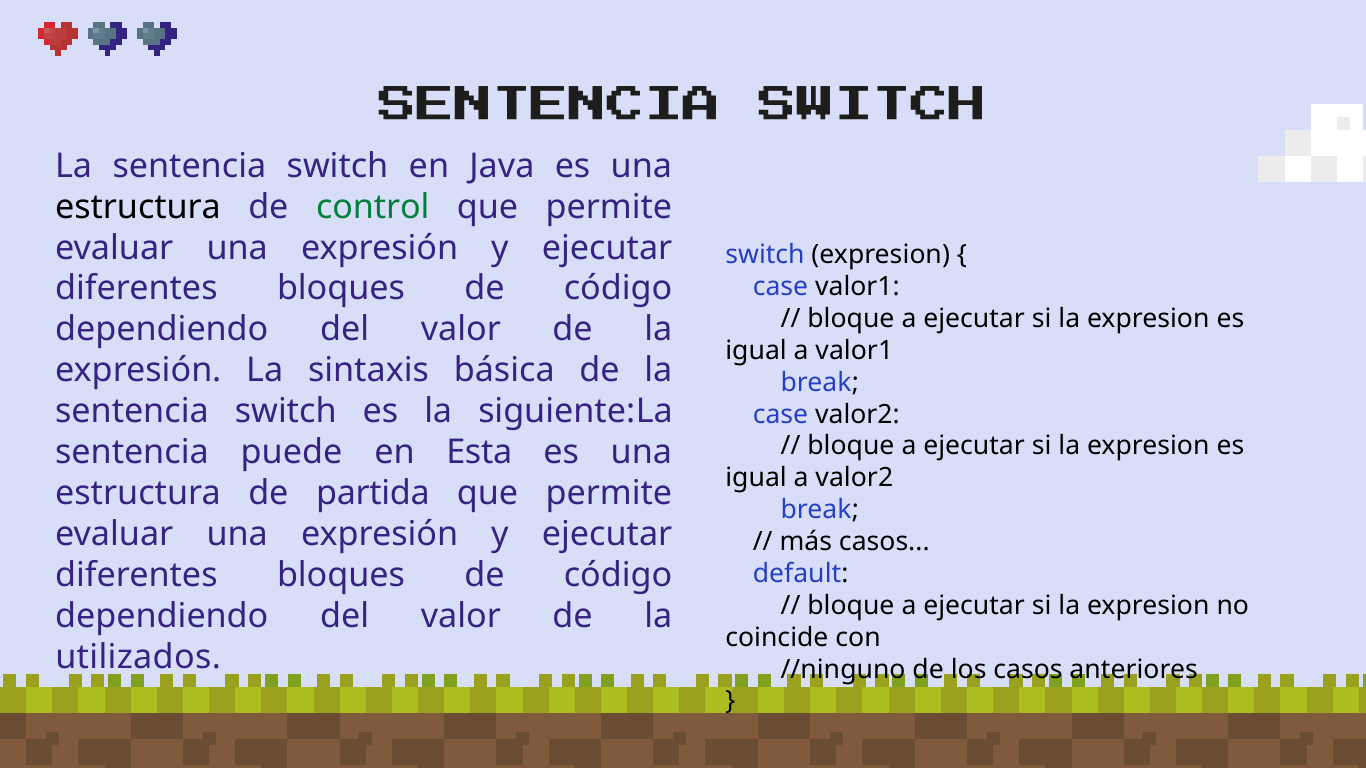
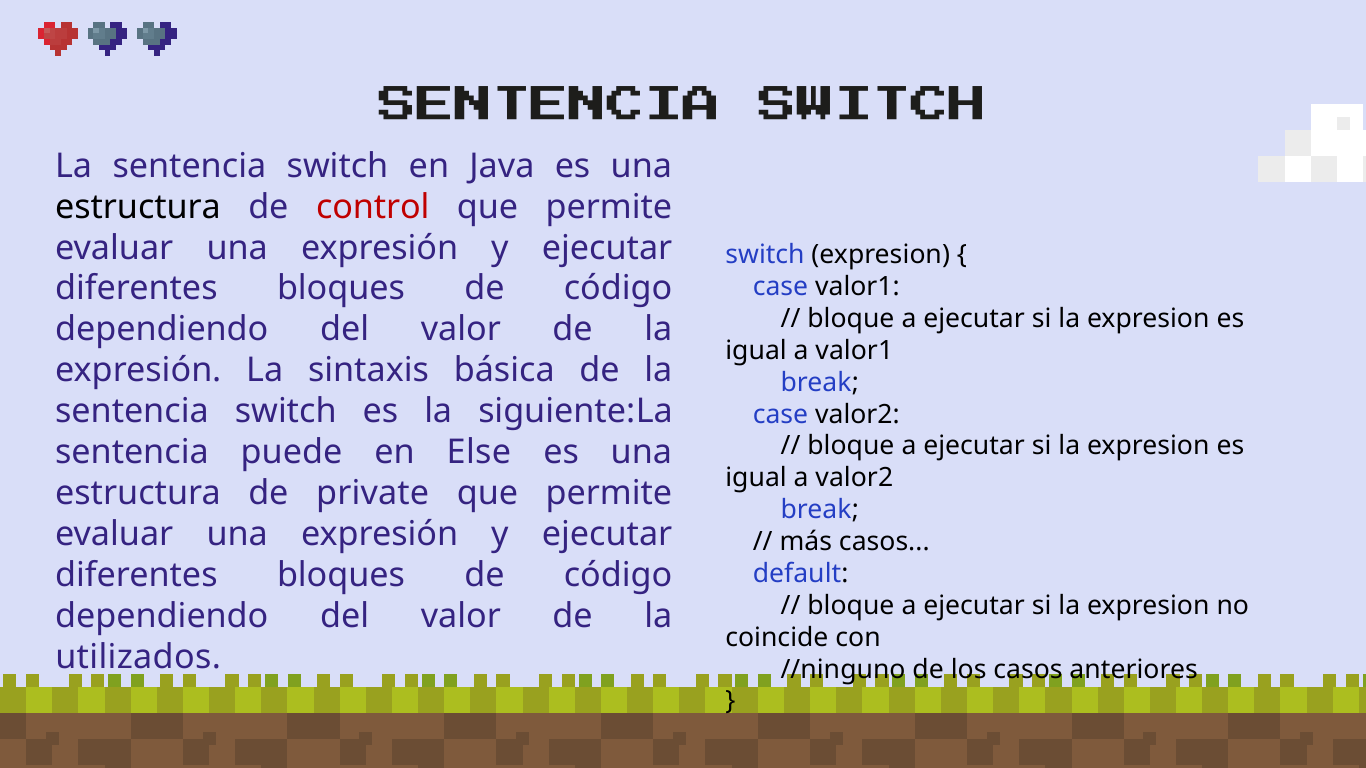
control colour: green -> red
Esta: Esta -> Else
partida: partida -> private
